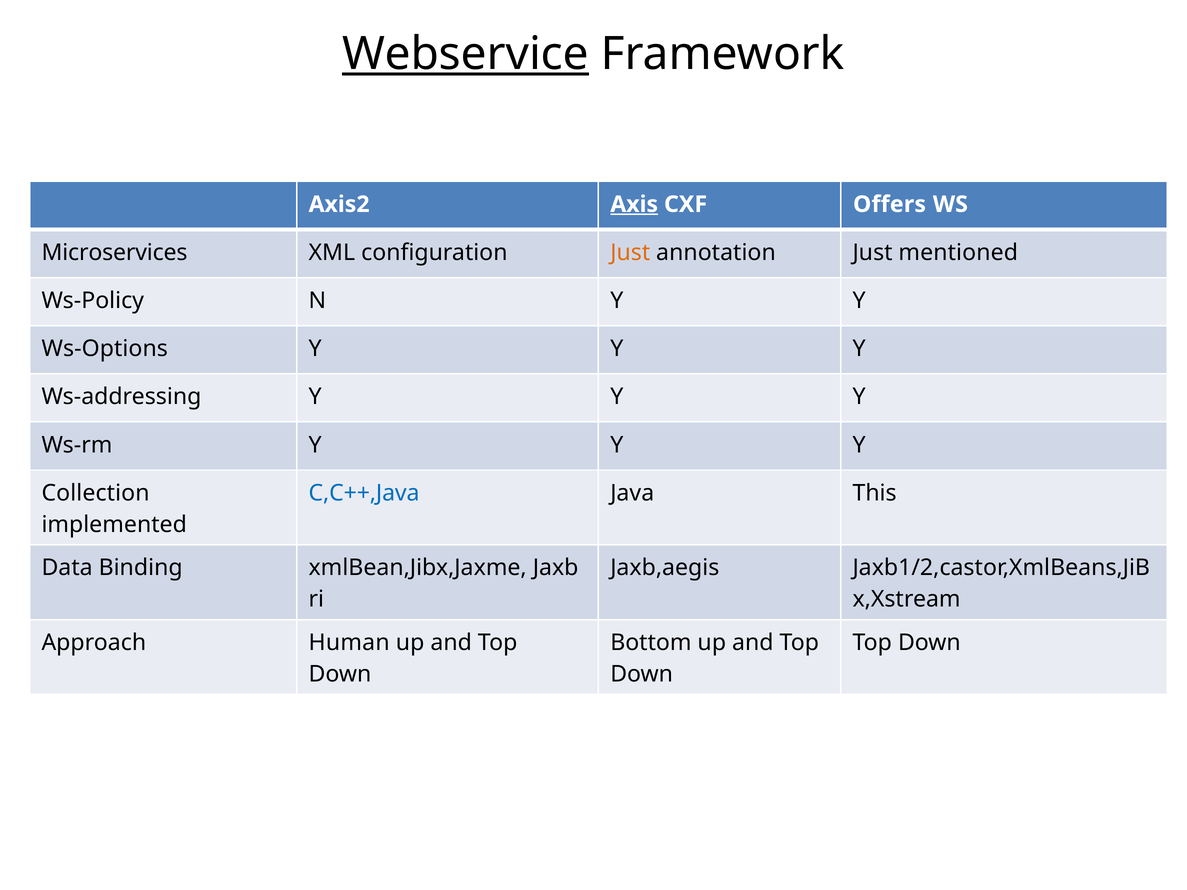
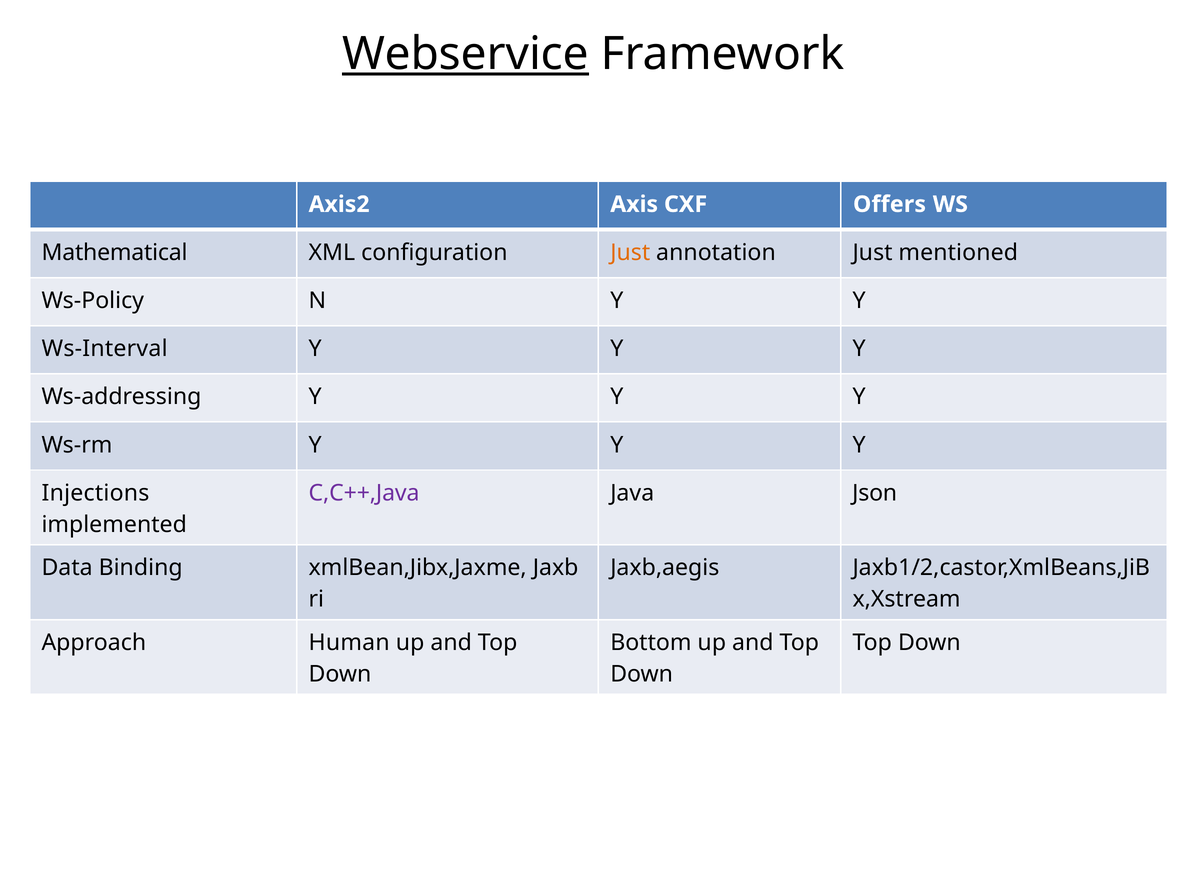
Axis underline: present -> none
Microservices: Microservices -> Mathematical
Ws-Options: Ws-Options -> Ws-Interval
Collection: Collection -> Injections
C,C++,Java colour: blue -> purple
This: This -> Json
